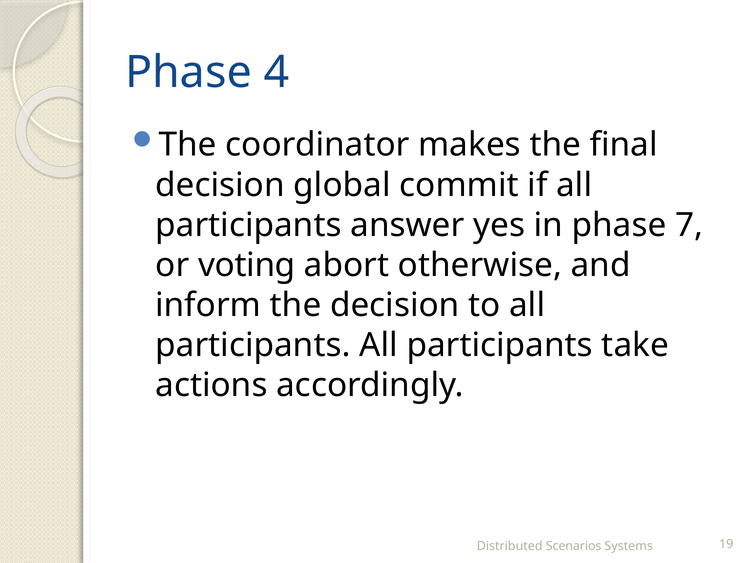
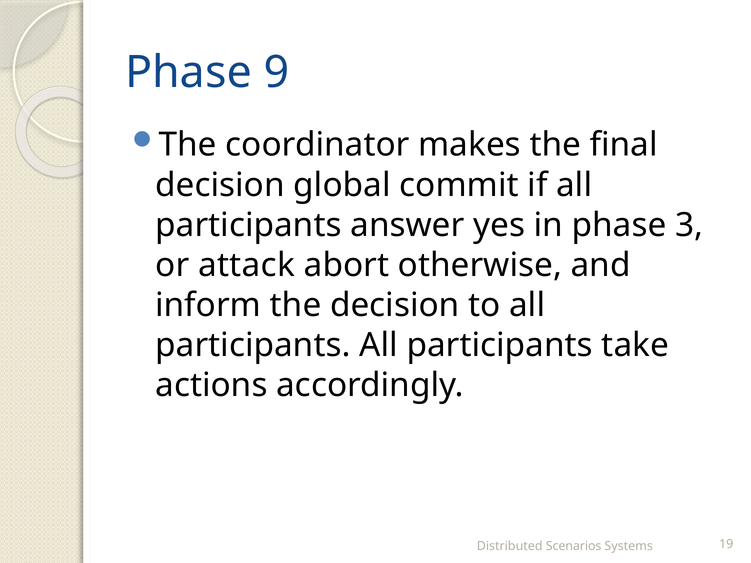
4: 4 -> 9
7: 7 -> 3
voting: voting -> attack
